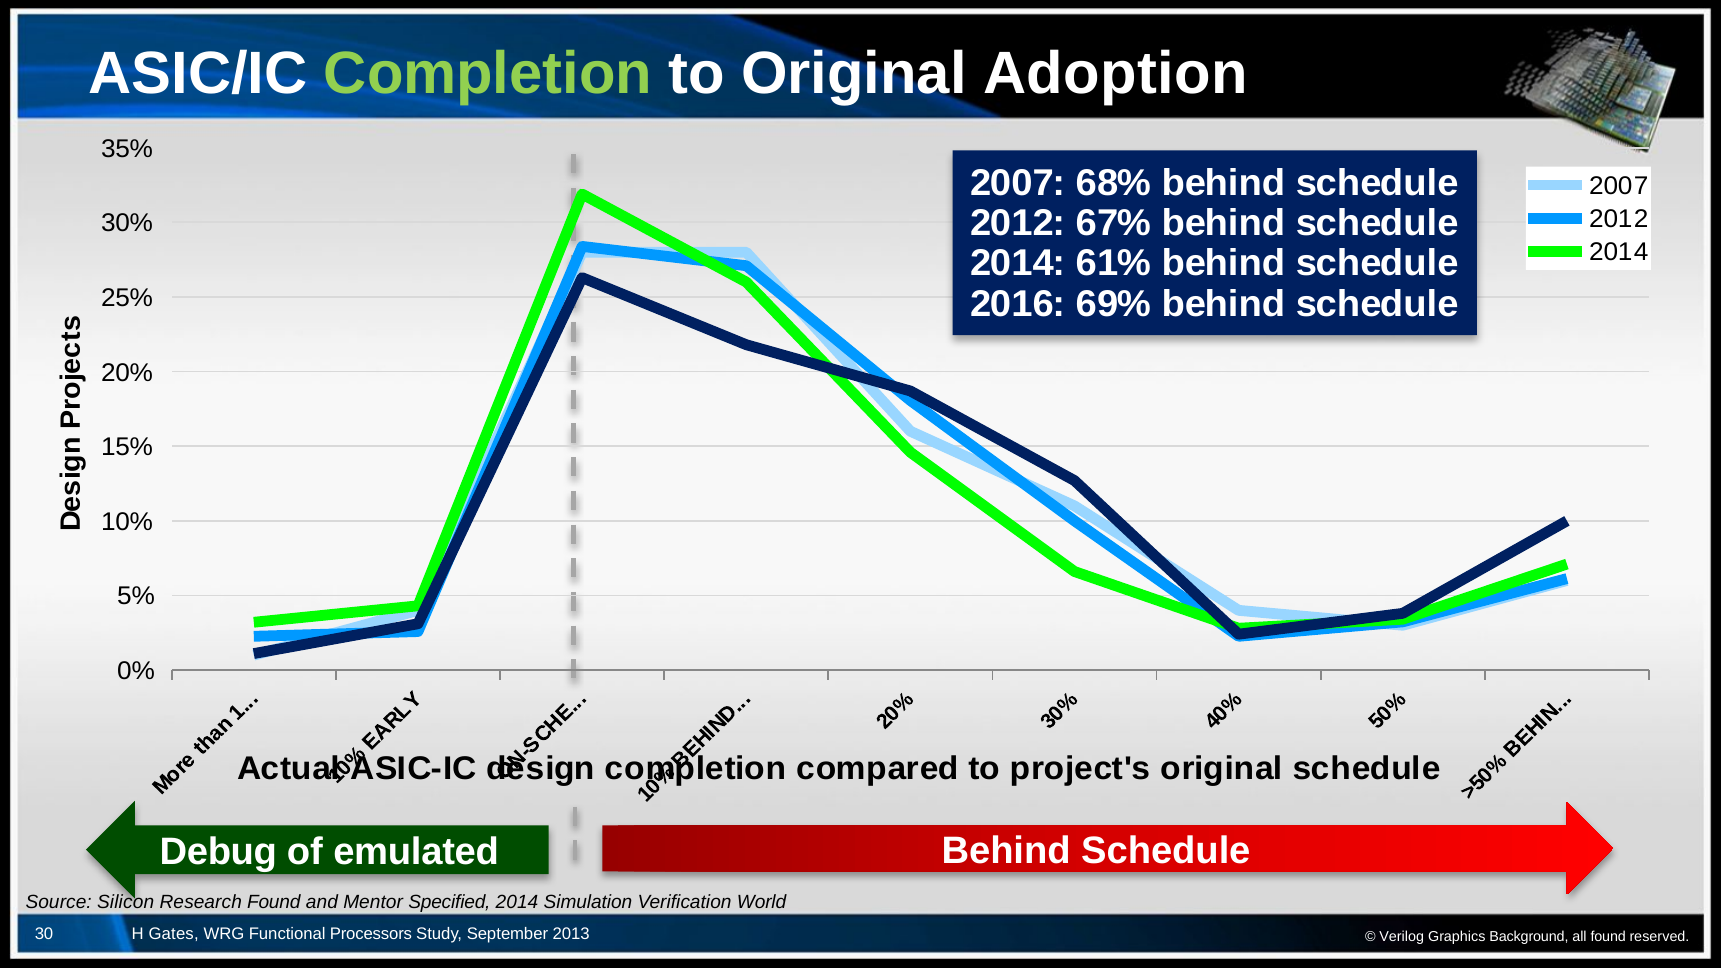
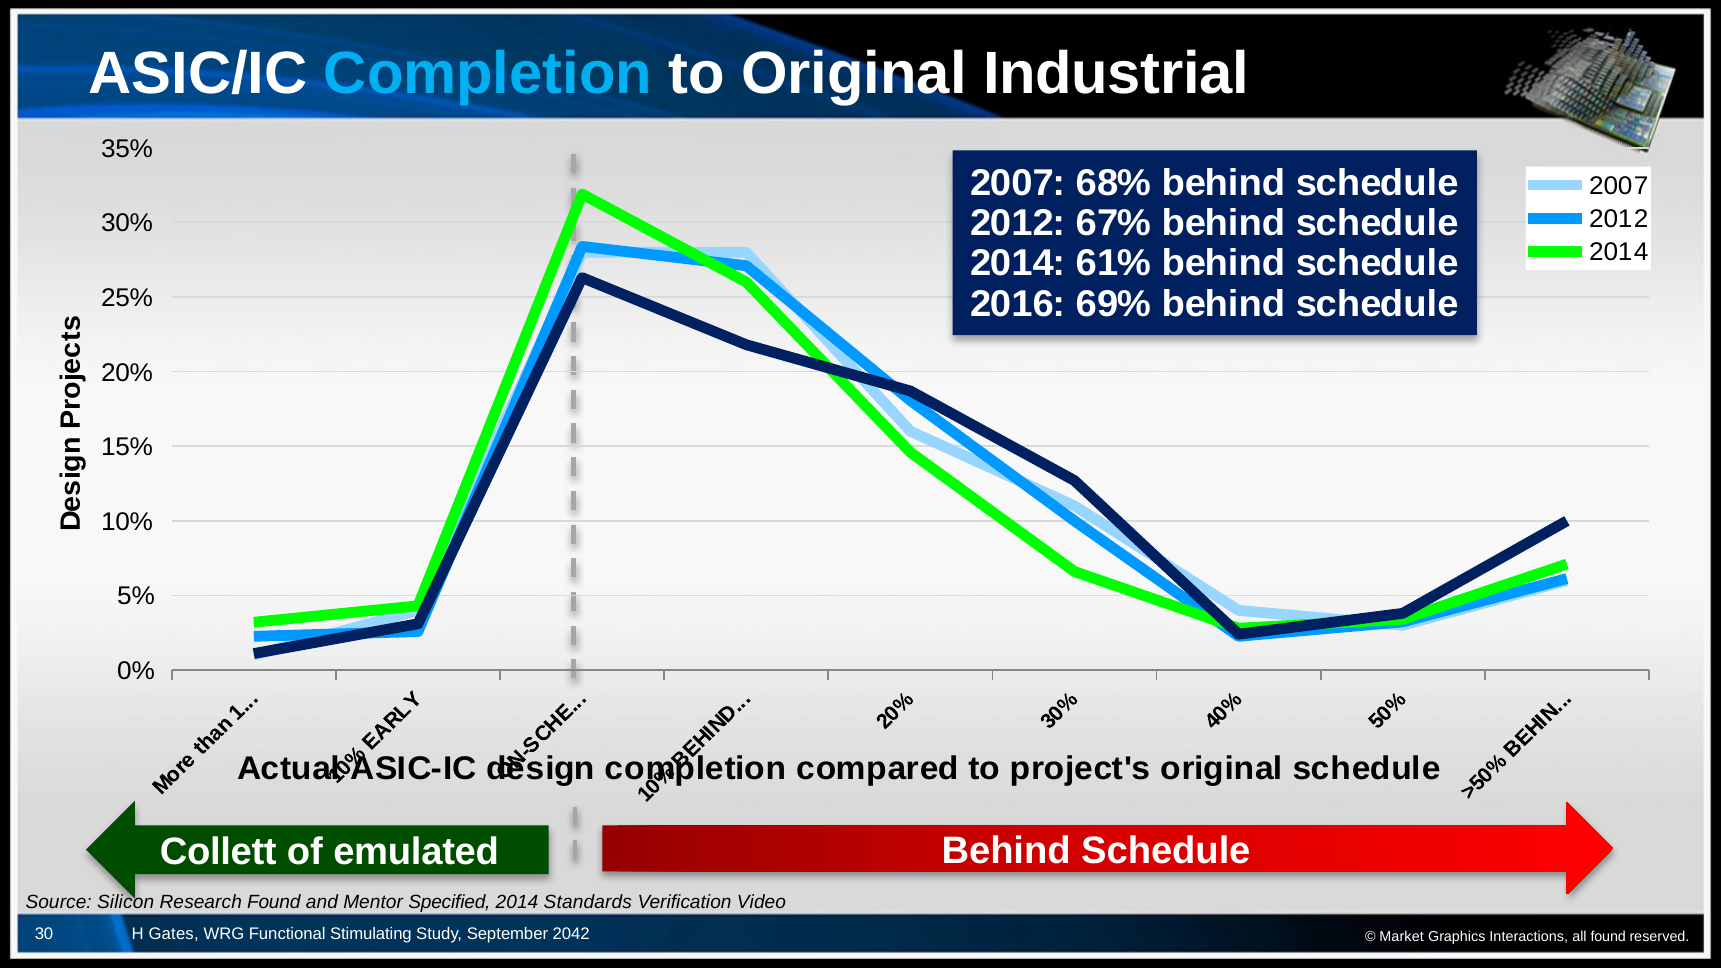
Completion at (488, 74) colour: light green -> light blue
Adoption: Adoption -> Industrial
Debug: Debug -> Collett
Simulation: Simulation -> Standards
World: World -> Video
Processors: Processors -> Stimulating
2013: 2013 -> 2042
Verilog: Verilog -> Market
Background: Background -> Interactions
